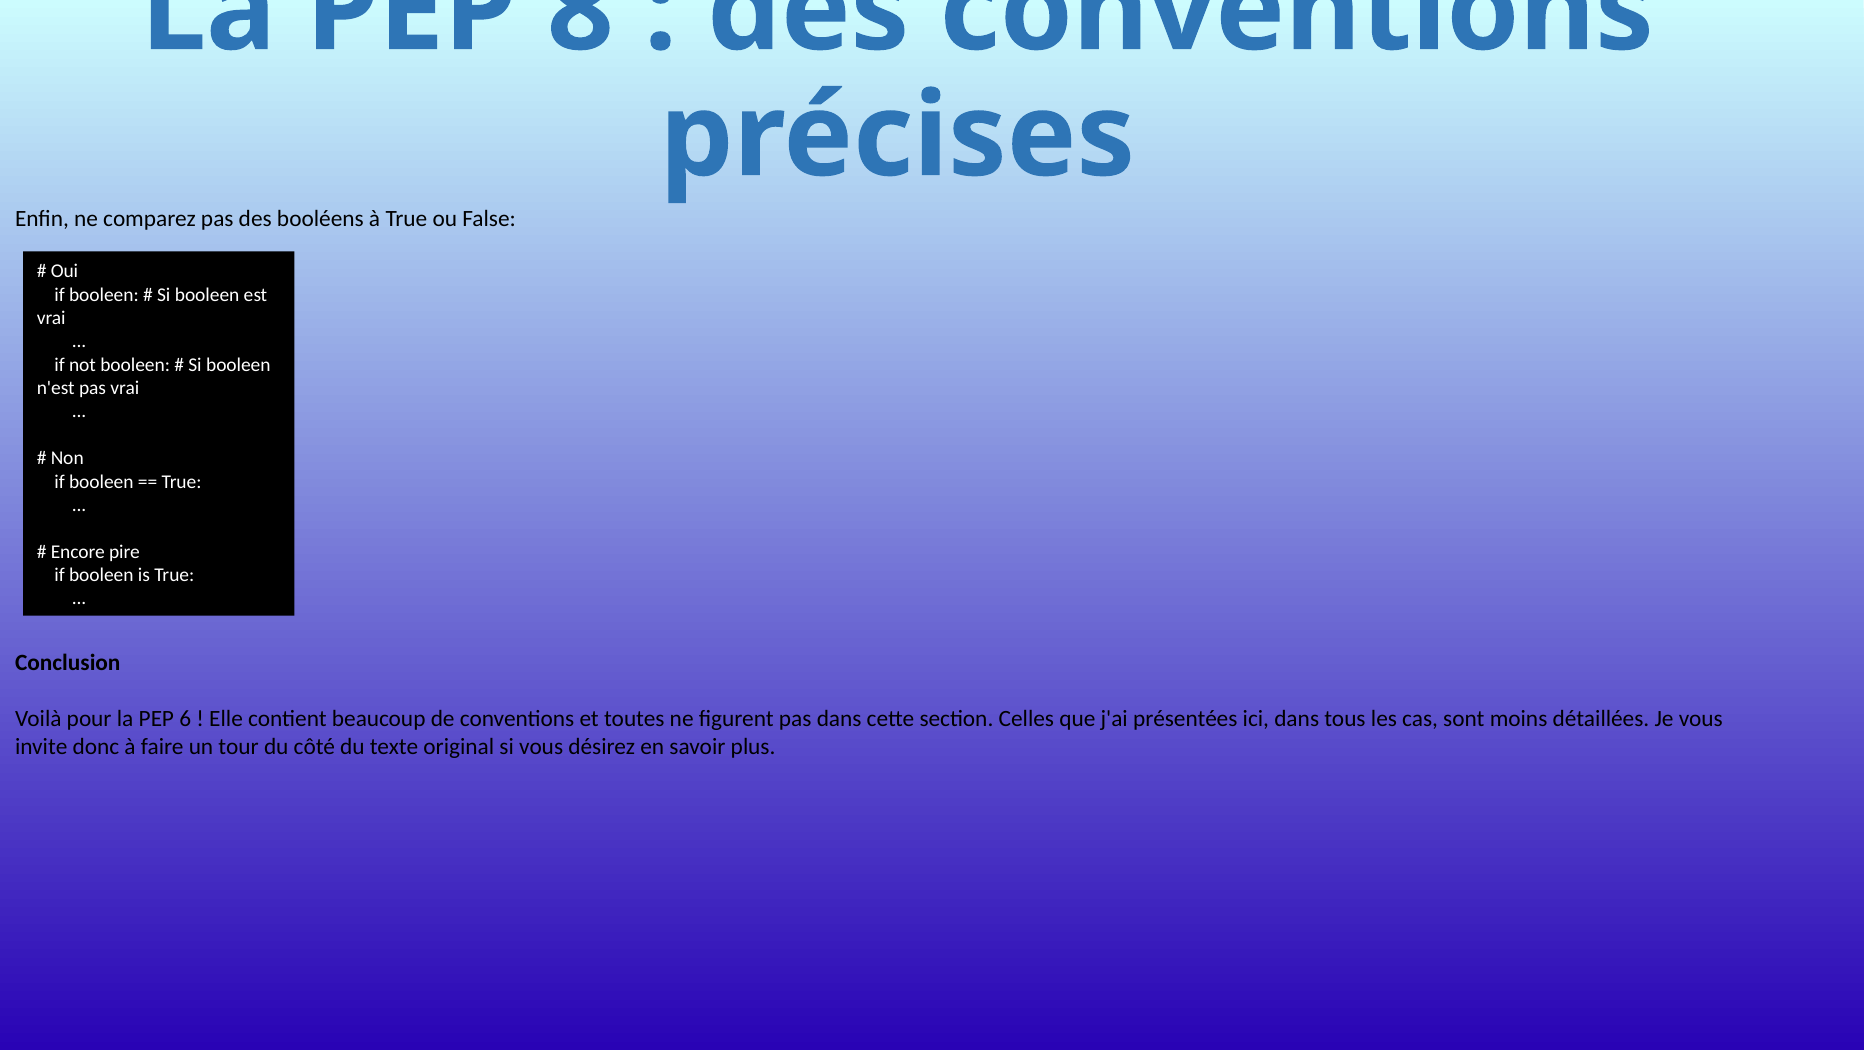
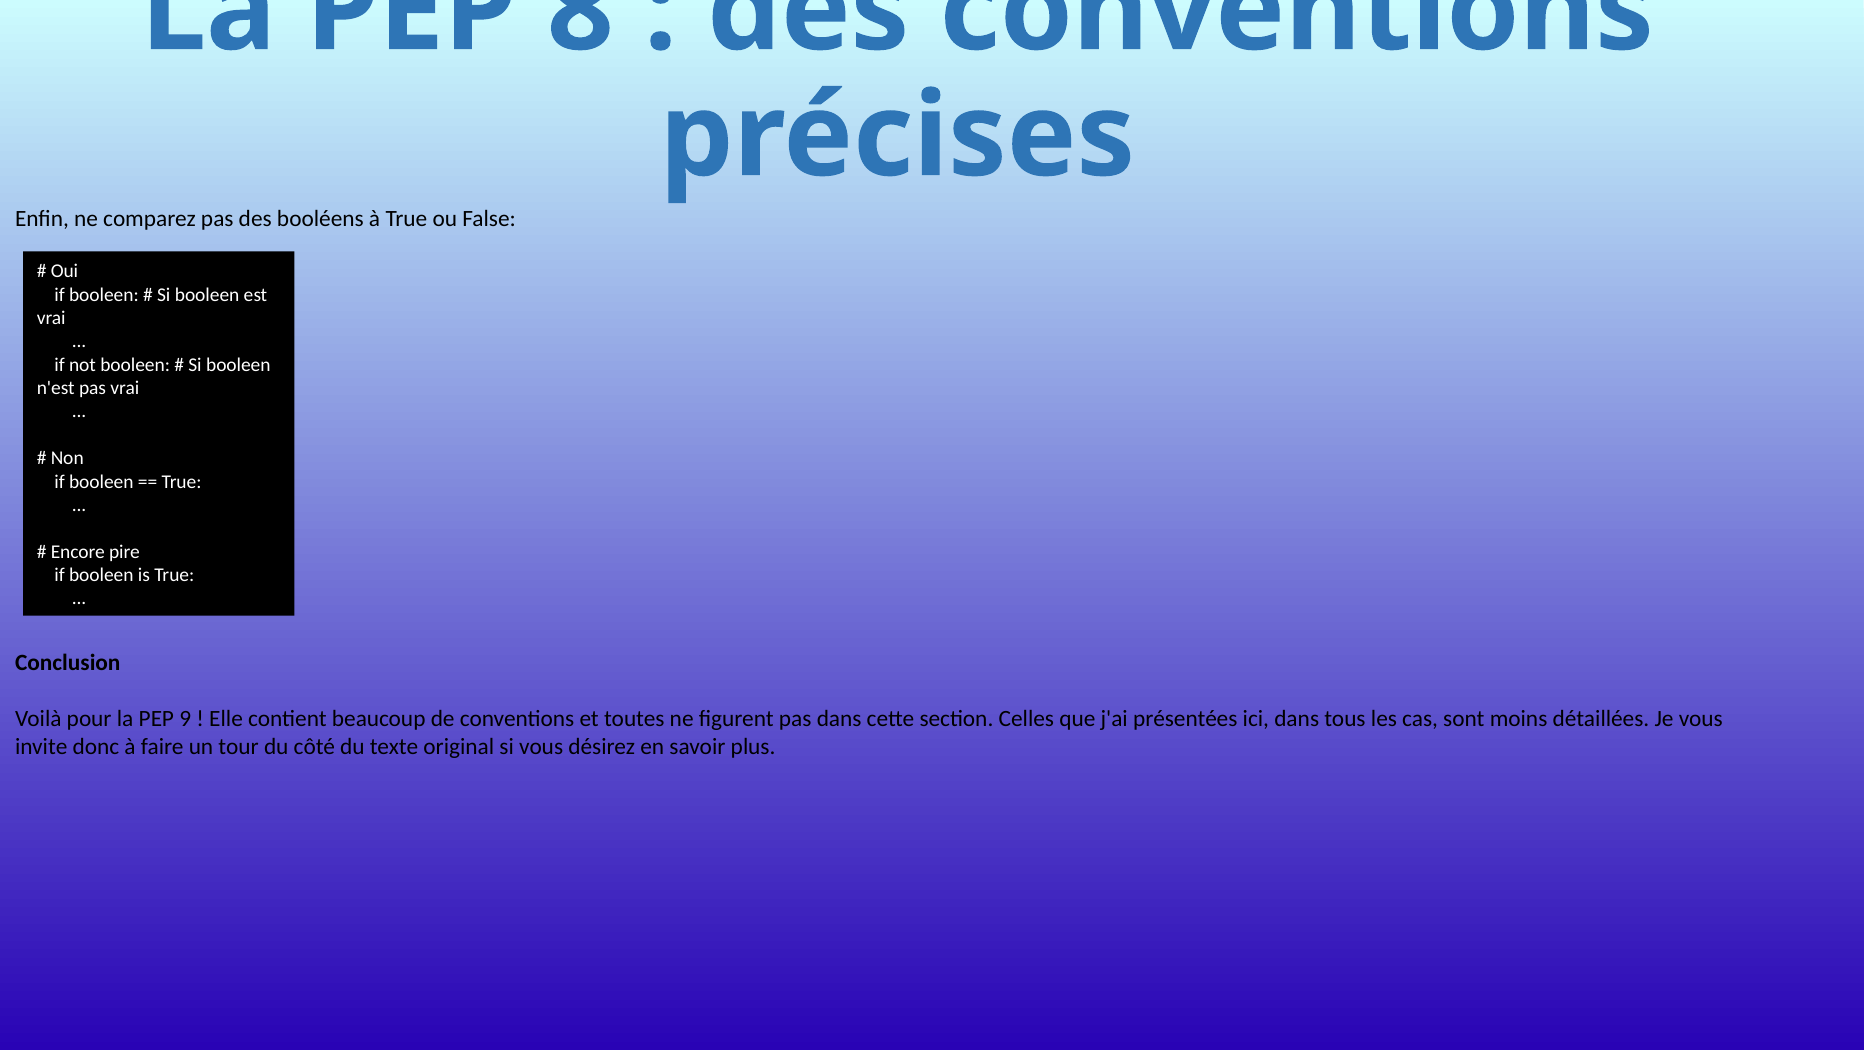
6: 6 -> 9
